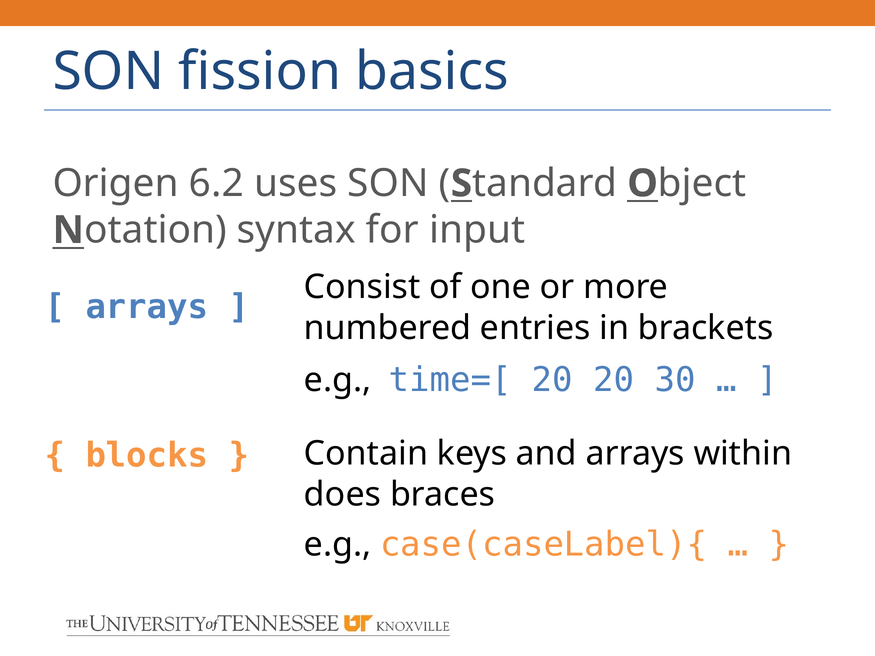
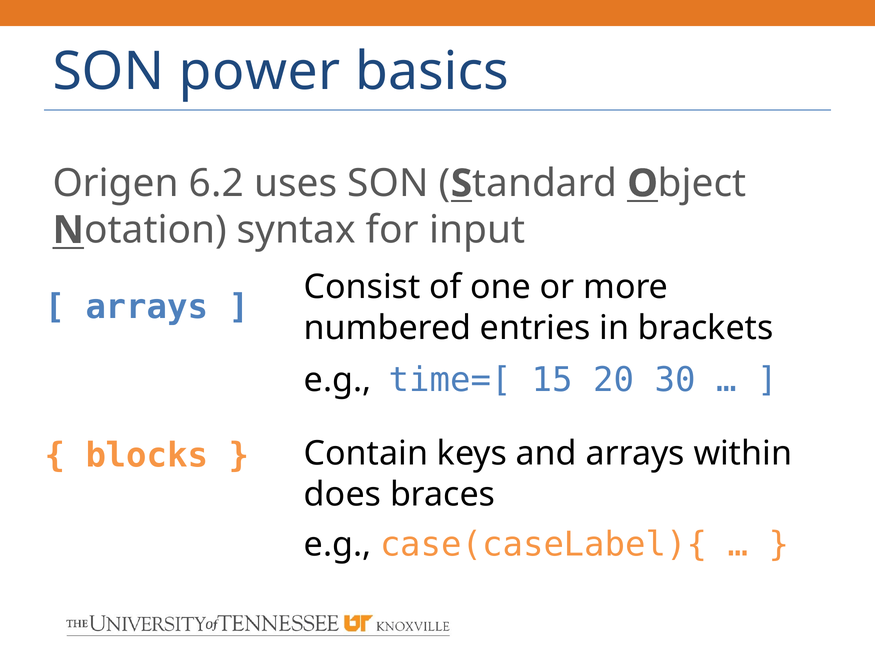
fission: fission -> power
time=[ 20: 20 -> 15
